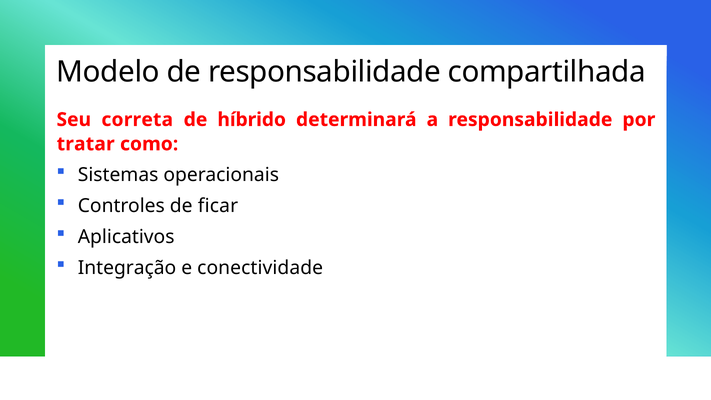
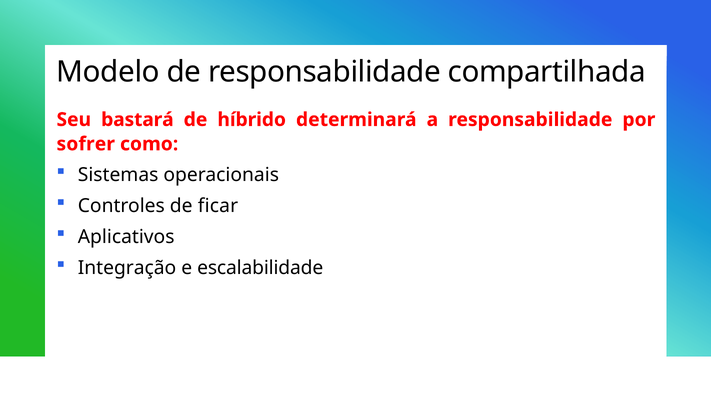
correta: correta -> bastará
tratar: tratar -> sofrer
conectividade: conectividade -> escalabilidade
